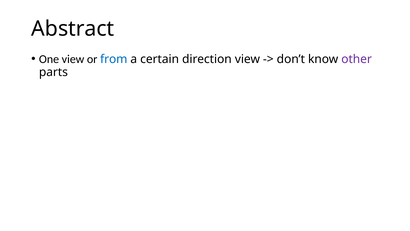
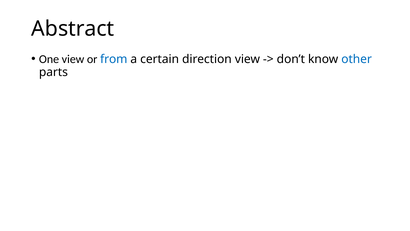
other colour: purple -> blue
